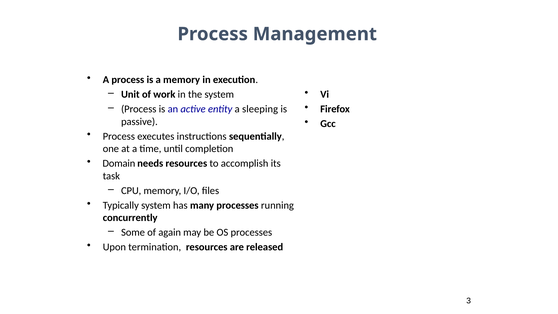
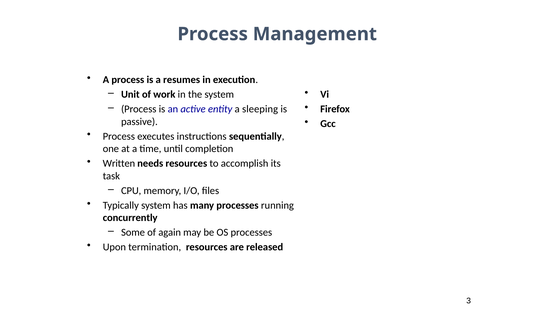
a memory: memory -> resumes
Domain: Domain -> Written
